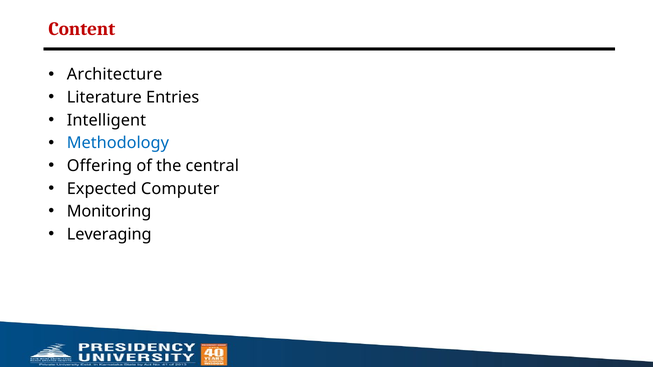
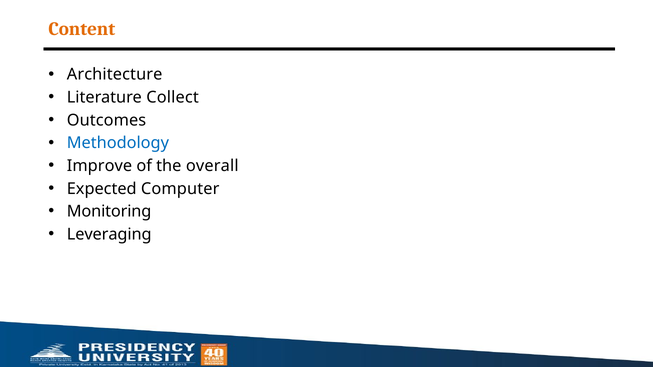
Content colour: red -> orange
Entries: Entries -> Collect
Intelligent: Intelligent -> Outcomes
Offering: Offering -> Improve
central: central -> overall
